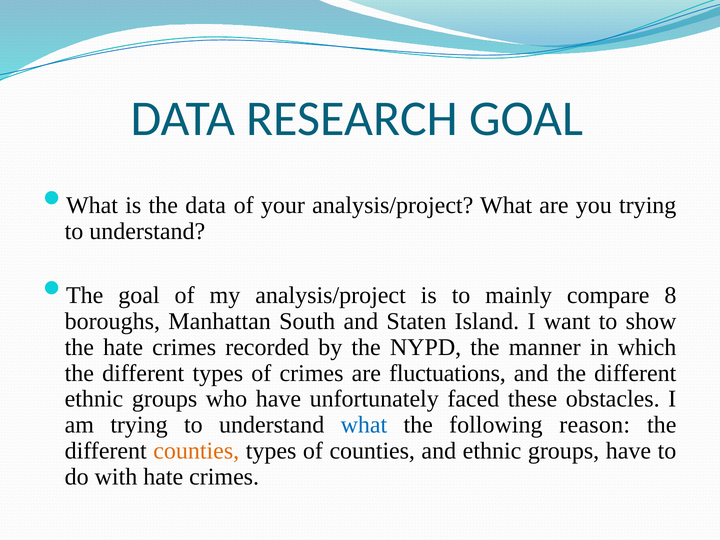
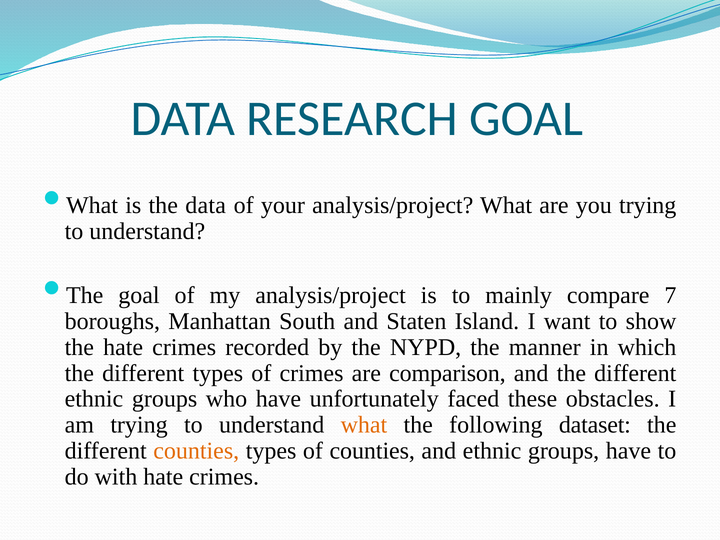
8: 8 -> 7
fluctuations: fluctuations -> comparison
what at (364, 425) colour: blue -> orange
reason: reason -> dataset
